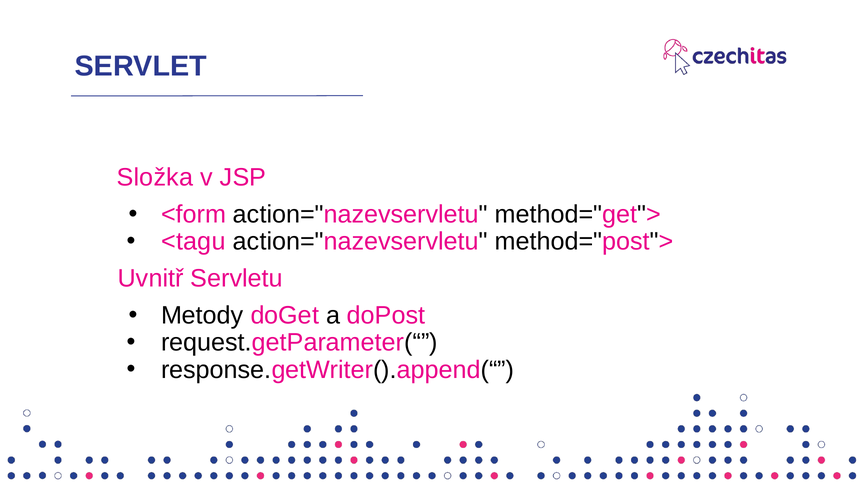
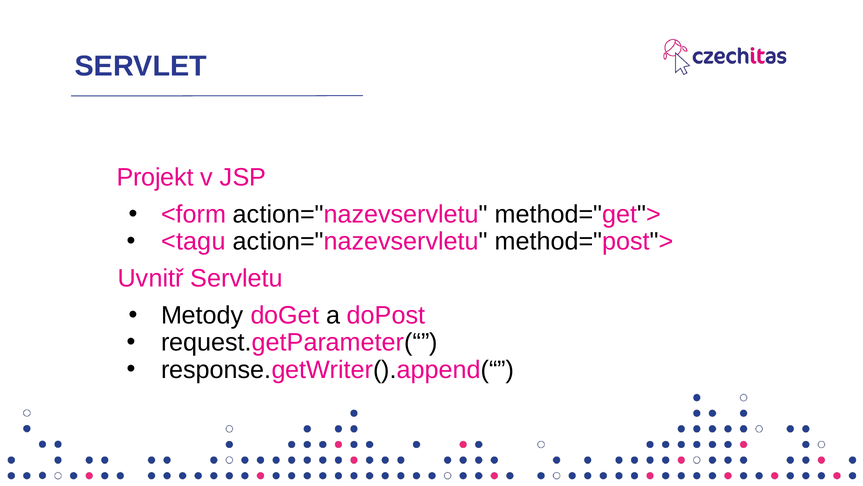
Složka: Složka -> Projekt
